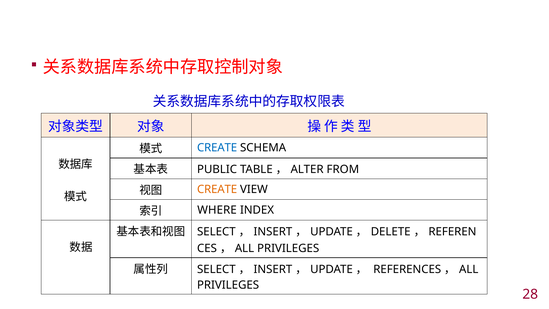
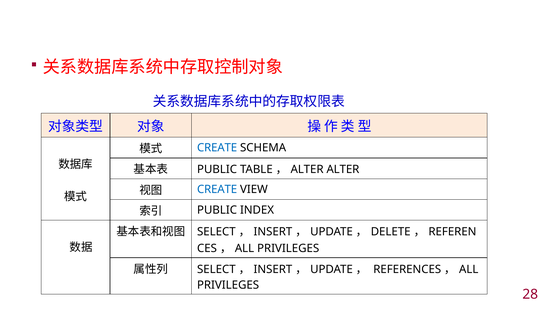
FROM at (343, 169): FROM -> ALTER
CREATE at (217, 189) colour: orange -> blue
WHERE at (217, 210): WHERE -> PUBLIC
